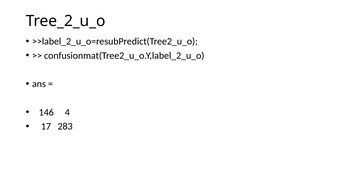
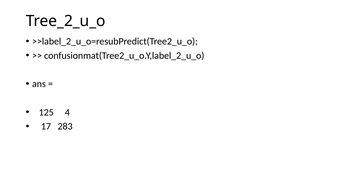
146: 146 -> 125
